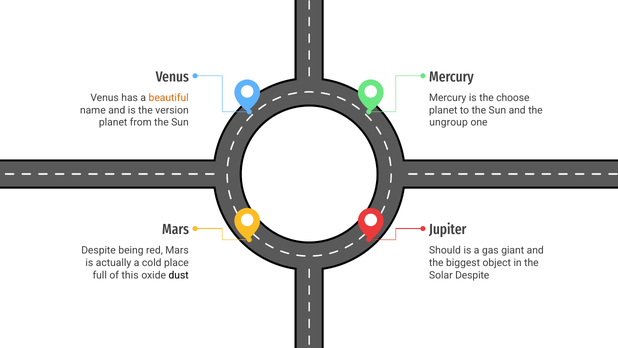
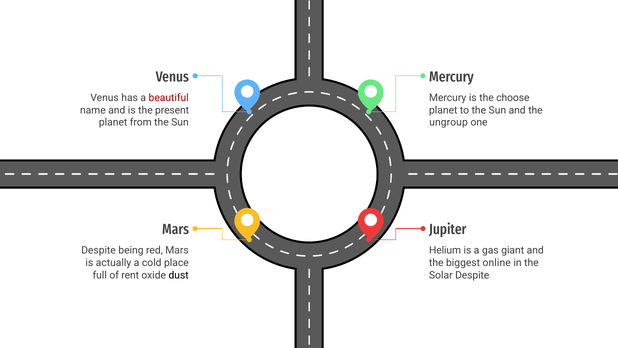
beautiful colour: orange -> red
version: version -> present
Should: Should -> Helium
object: object -> online
this: this -> rent
